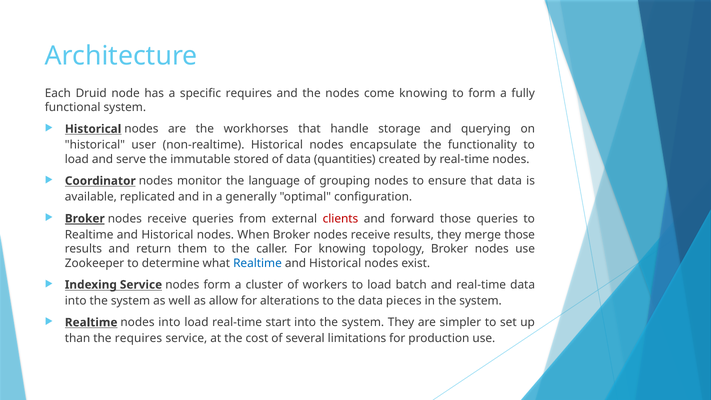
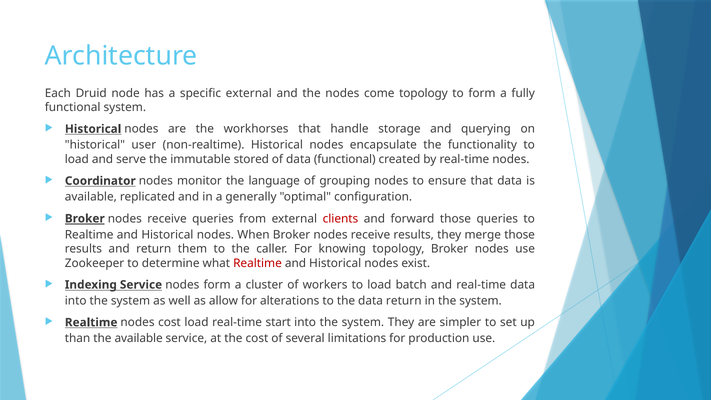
specific requires: requires -> external
come knowing: knowing -> topology
data quantities: quantities -> functional
Realtime at (257, 263) colour: blue -> red
data pieces: pieces -> return
nodes into: into -> cost
the requires: requires -> available
